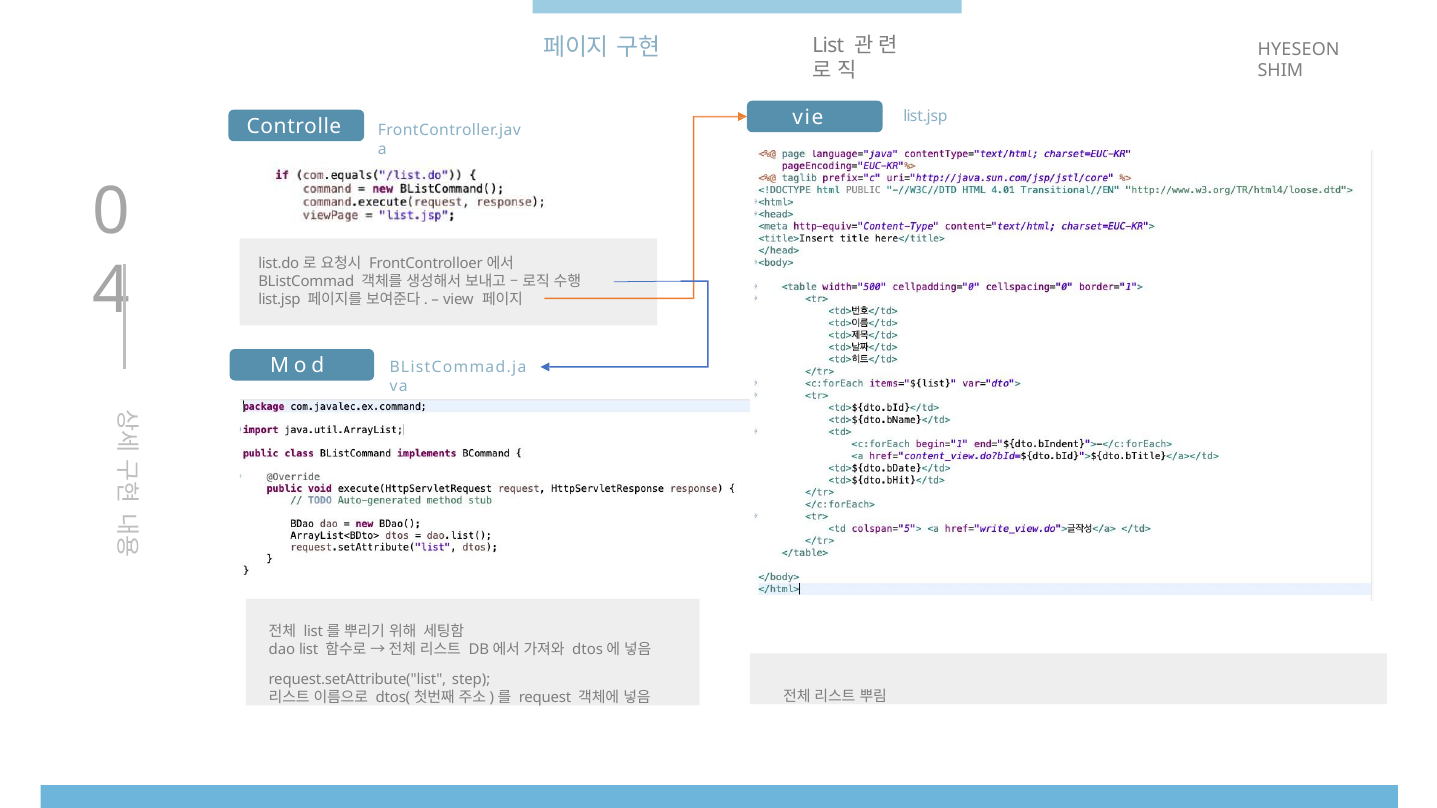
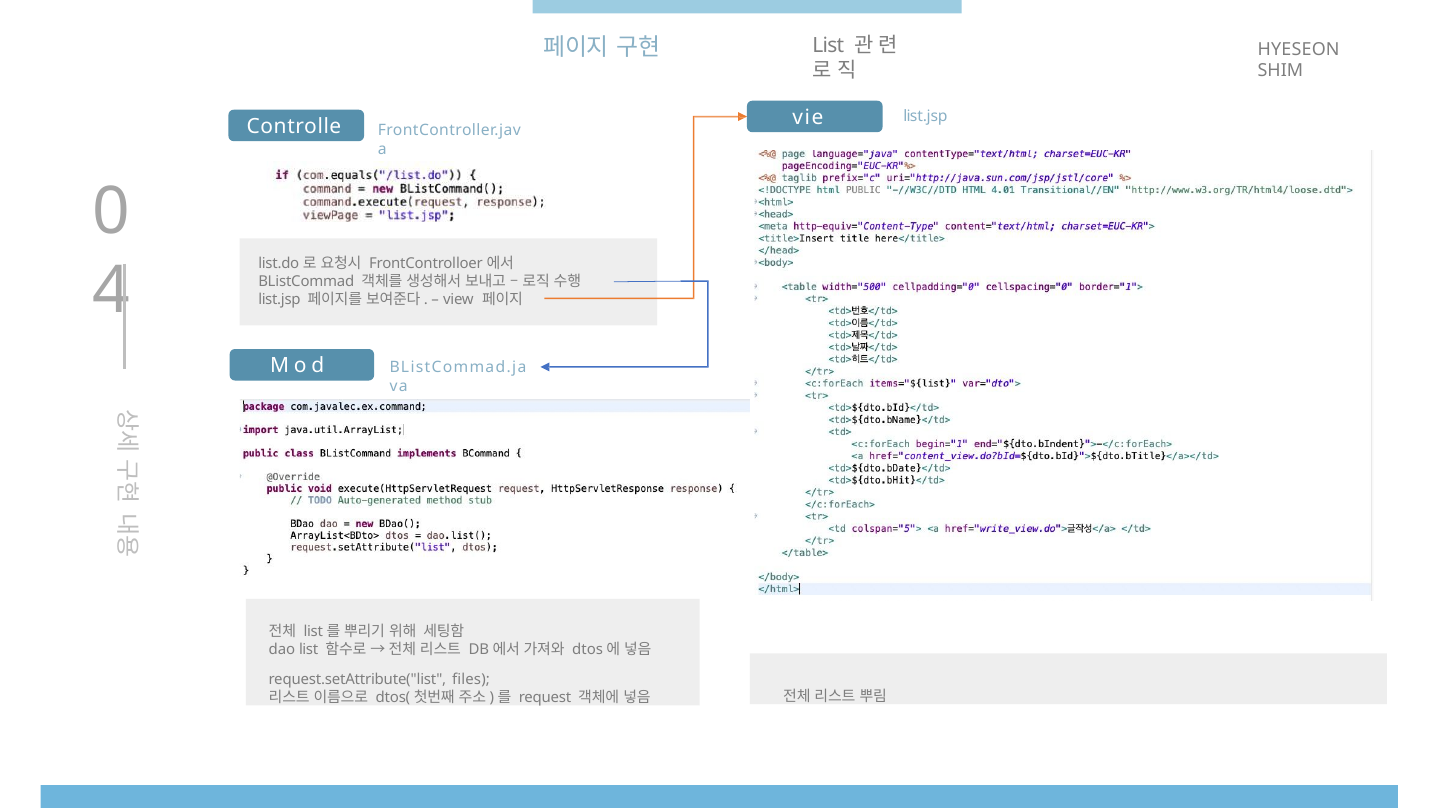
step: step -> files
